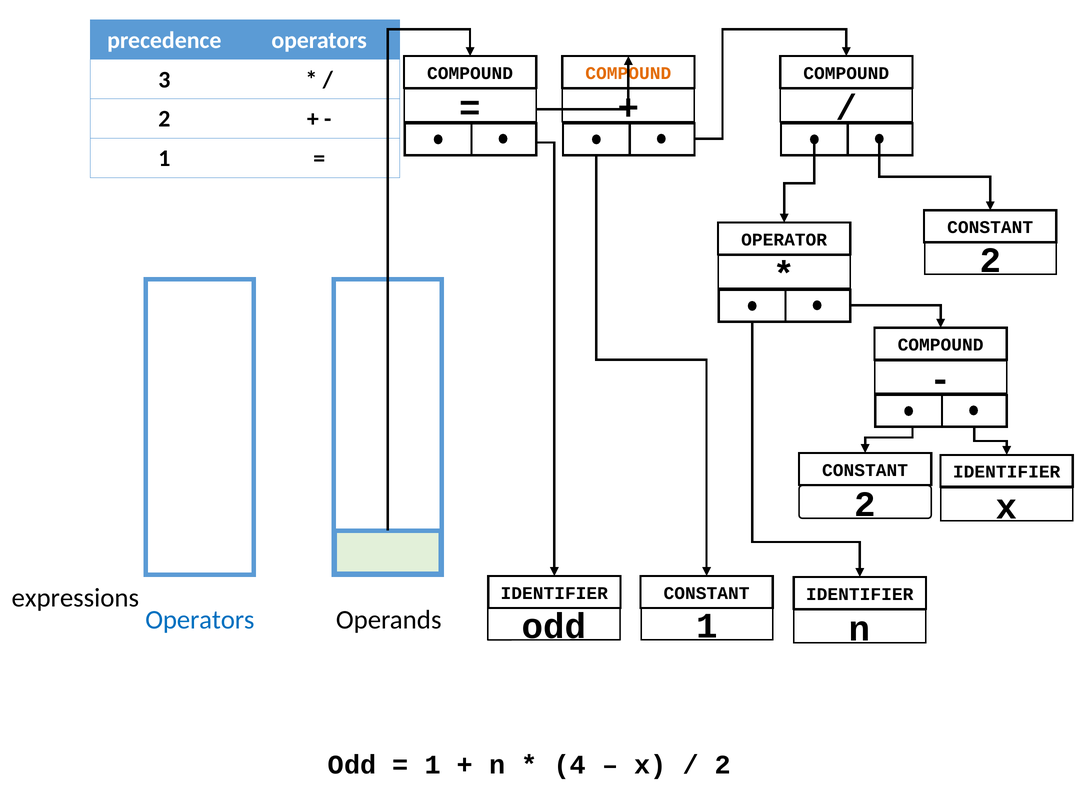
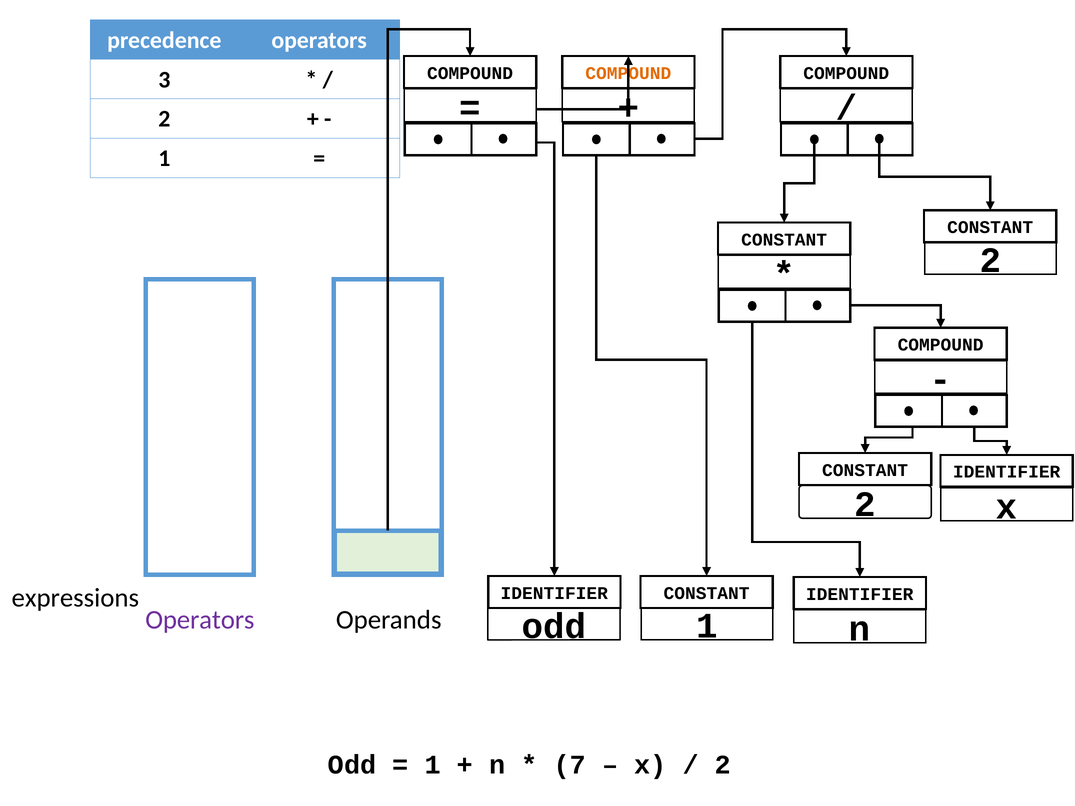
OPERATOR at (784, 240): OPERATOR -> CONSTANT
Operators at (200, 620) colour: blue -> purple
4: 4 -> 7
